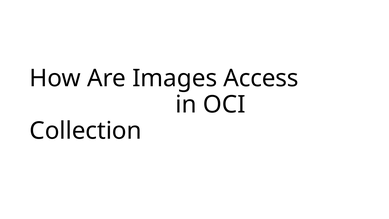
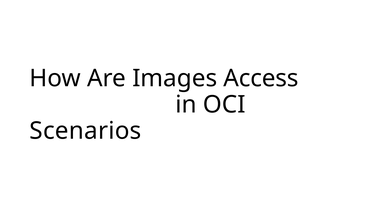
Collection: Collection -> Scenarios
